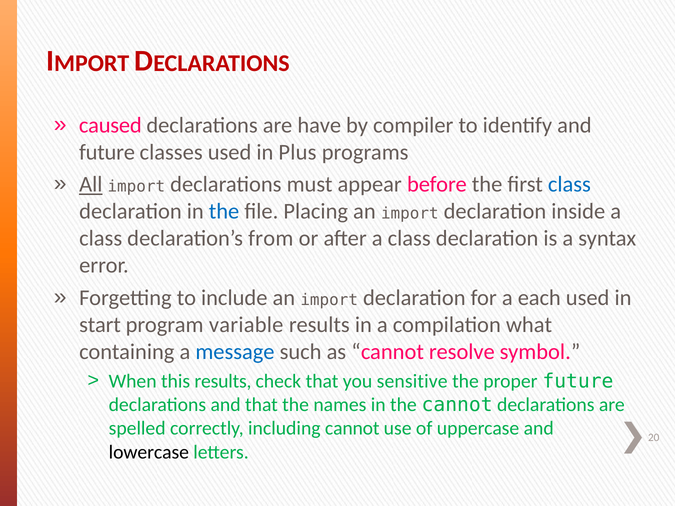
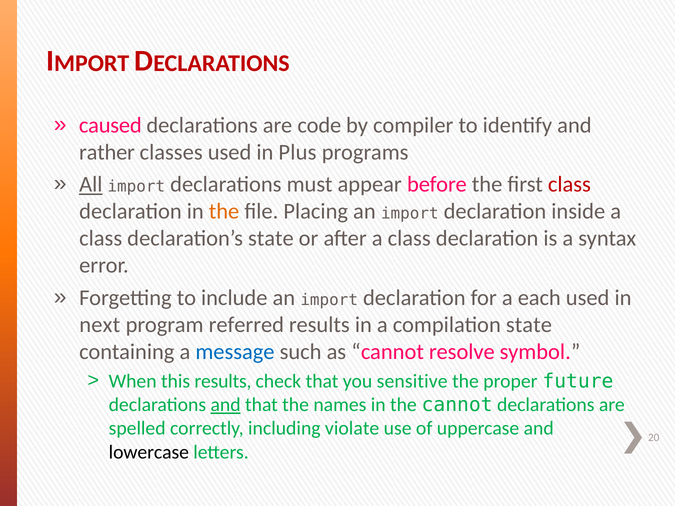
have: have -> code
future at (107, 152): future -> rather
class at (569, 185) colour: blue -> red
the at (224, 212) colour: blue -> orange
declaration’s from: from -> state
start: start -> next
variable: variable -> referred
compilation what: what -> state
and at (226, 405) underline: none -> present
including cannot: cannot -> violate
